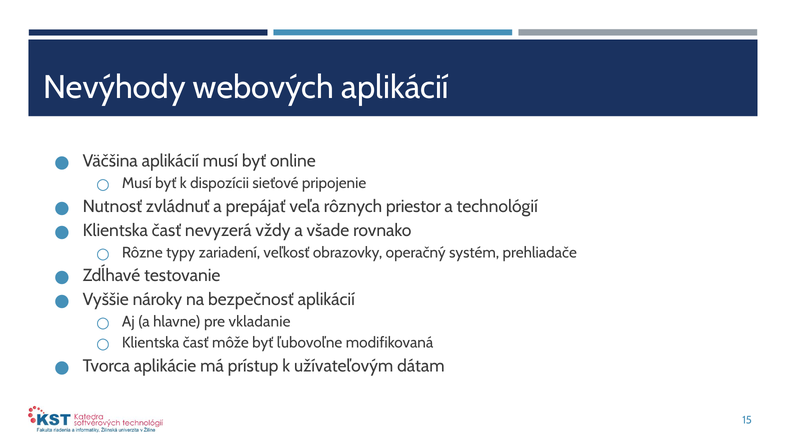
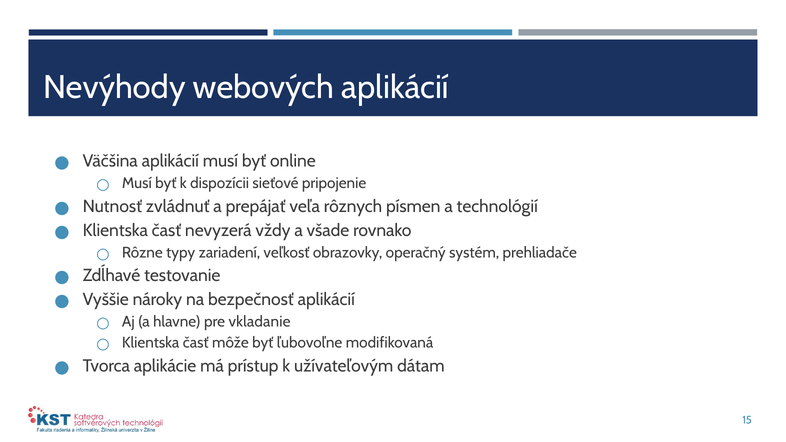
priestor: priestor -> písmen
